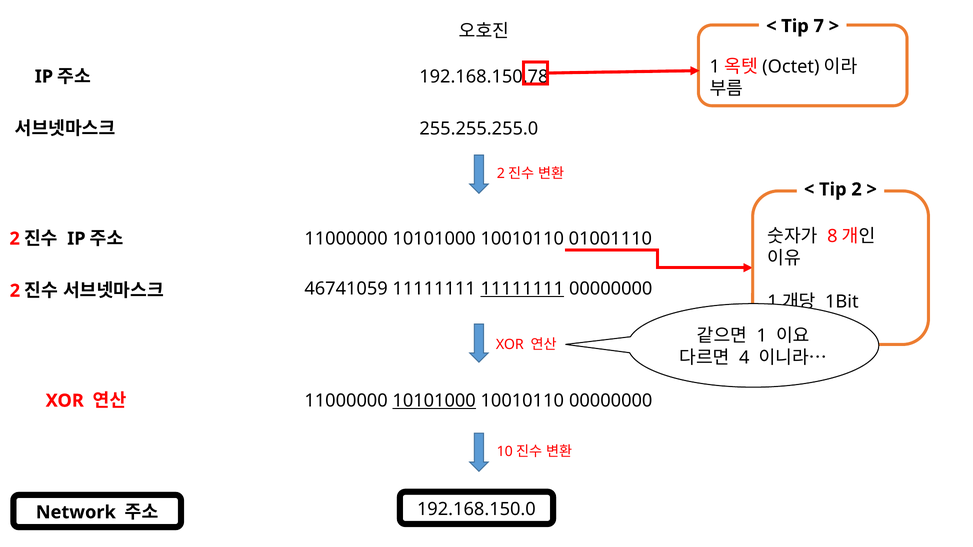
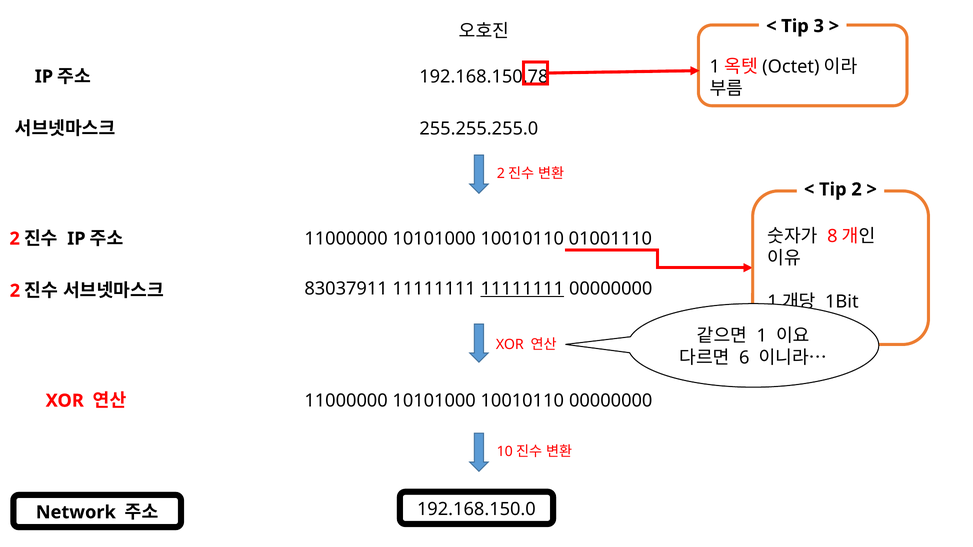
7: 7 -> 3
46741059: 46741059 -> 83037911
4: 4 -> 6
10101000 at (434, 401) underline: present -> none
